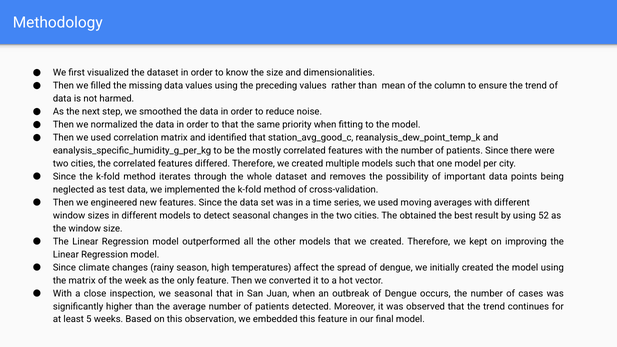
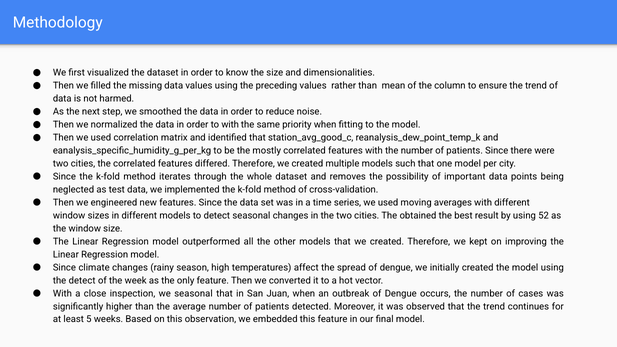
to that: that -> with
the matrix: matrix -> detect
